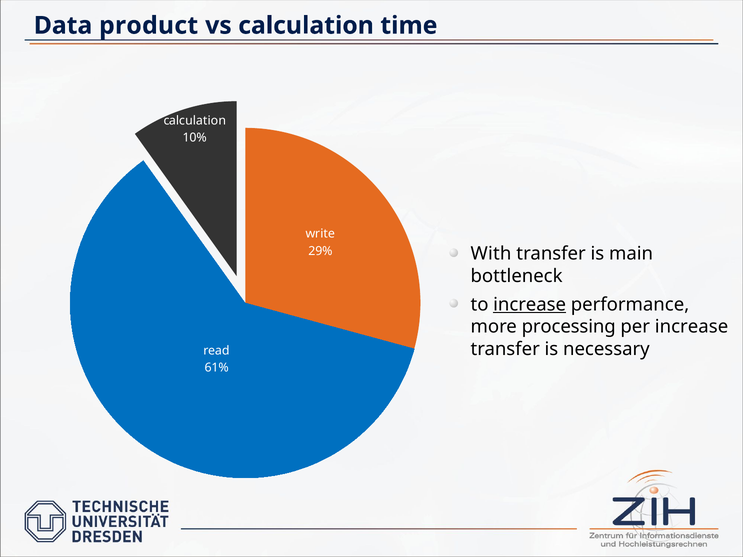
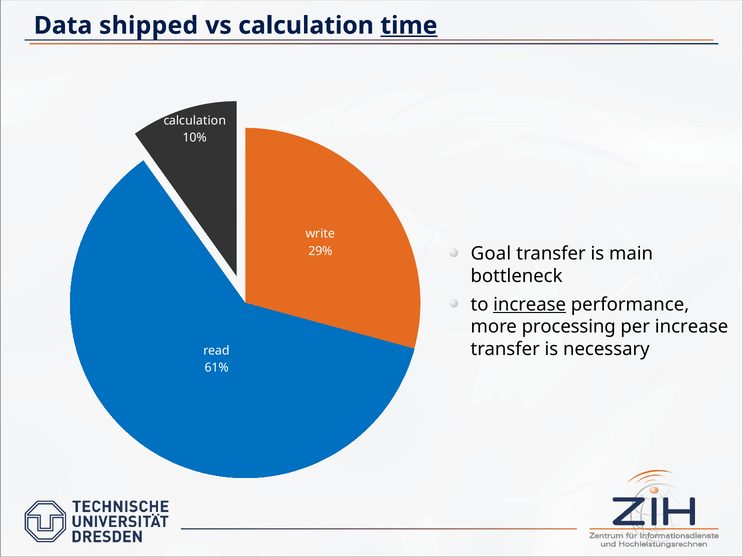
product: product -> shipped
time underline: none -> present
With: With -> Goal
